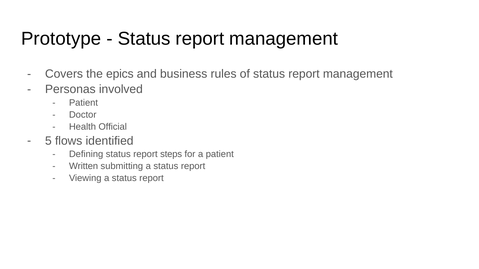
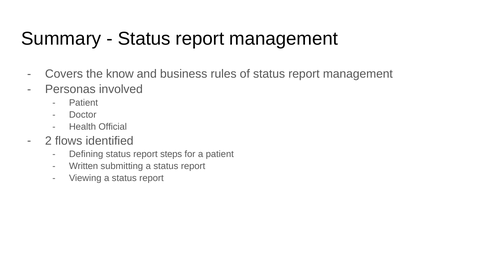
Prototype: Prototype -> Summary
epics: epics -> know
5: 5 -> 2
